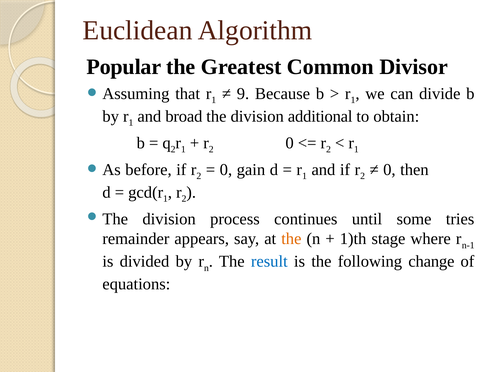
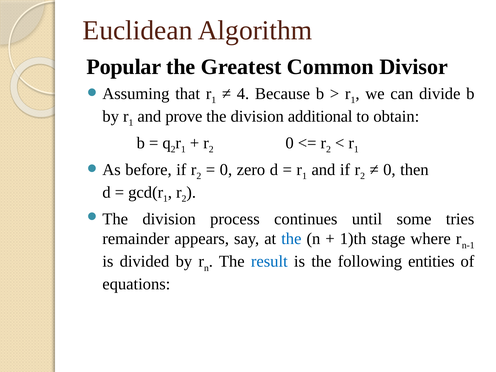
9: 9 -> 4
broad: broad -> prove
gain: gain -> zero
the at (291, 239) colour: orange -> blue
change: change -> entities
